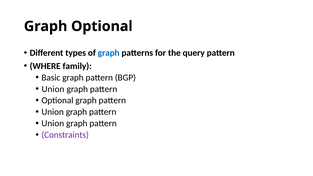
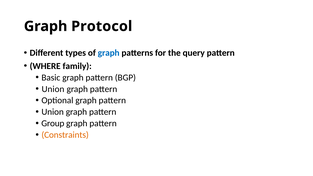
Graph Optional: Optional -> Protocol
Union at (53, 123): Union -> Group
Constraints colour: purple -> orange
